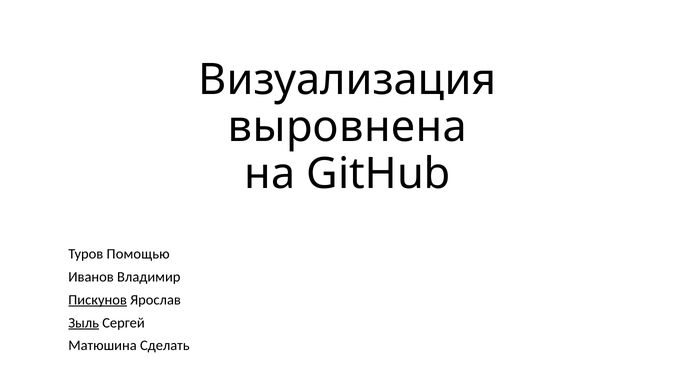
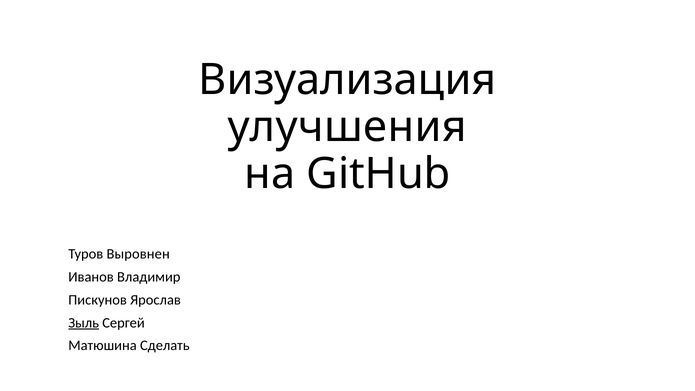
выровнена: выровнена -> улучшения
Помощью: Помощью -> Выровнен
Пискунов underline: present -> none
